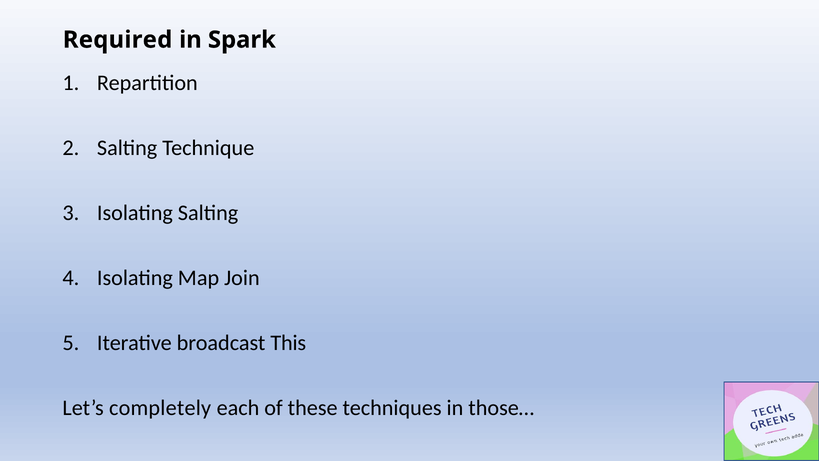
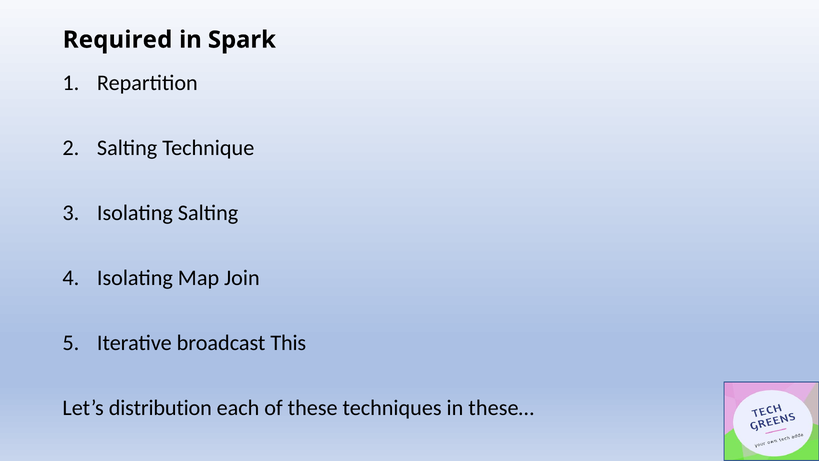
completely: completely -> distribution
those…: those… -> these…
